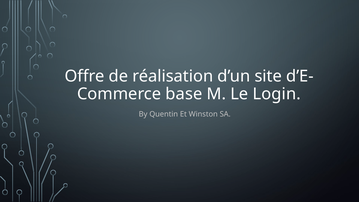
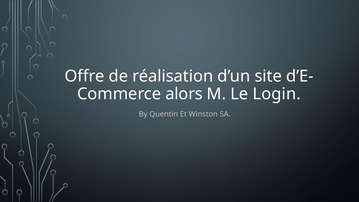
base: base -> alors
